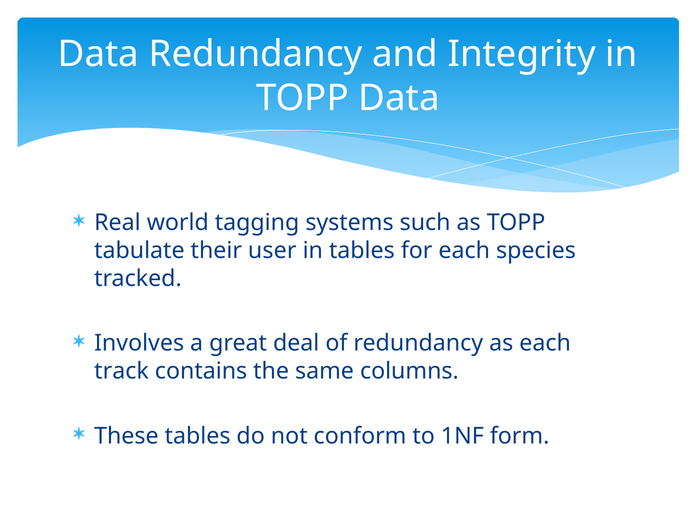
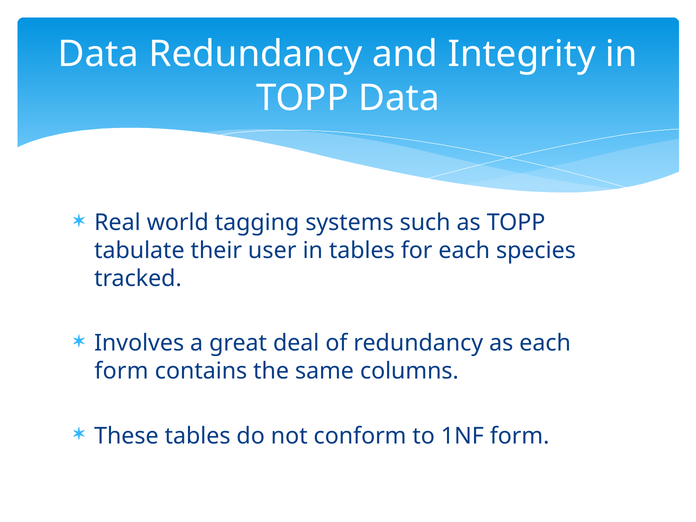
track at (122, 371): track -> form
